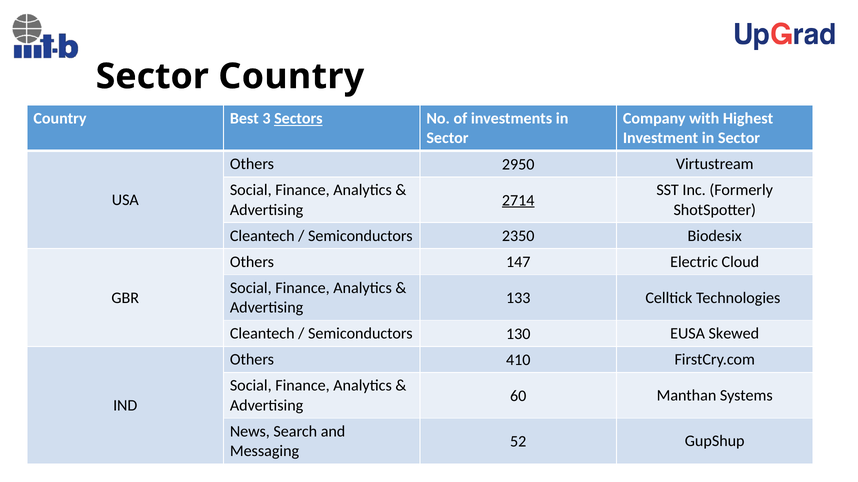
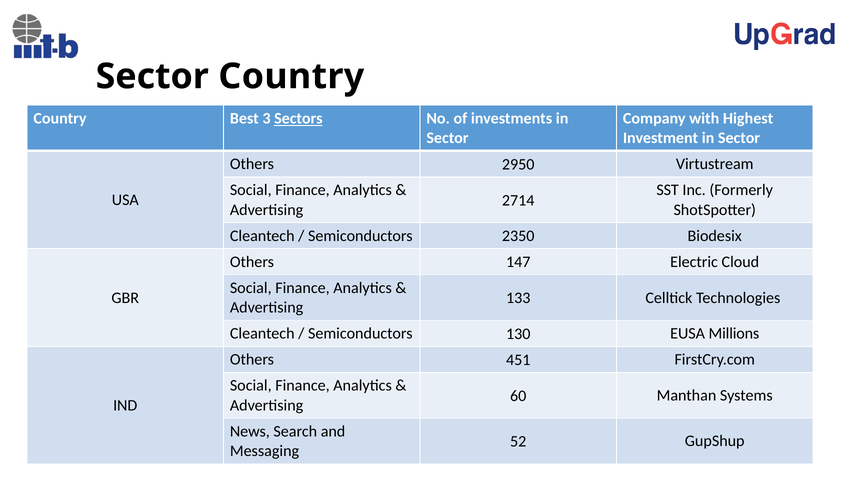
2714 underline: present -> none
Skewed: Skewed -> Millions
410: 410 -> 451
